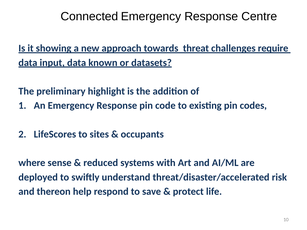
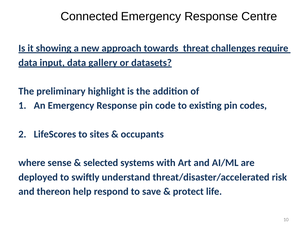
known: known -> gallery
reduced: reduced -> selected
